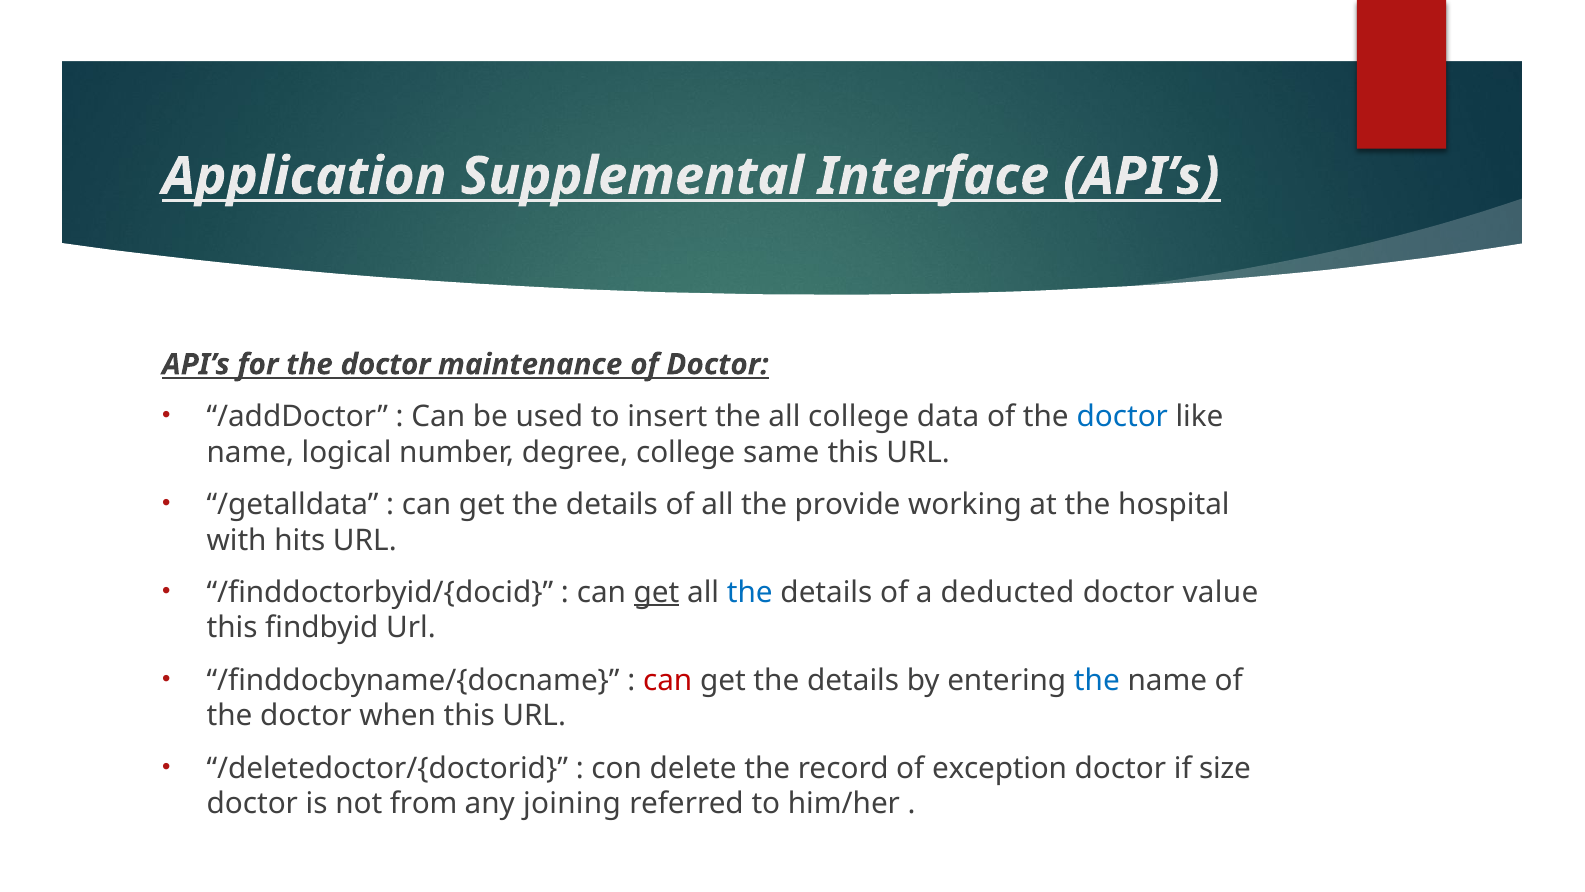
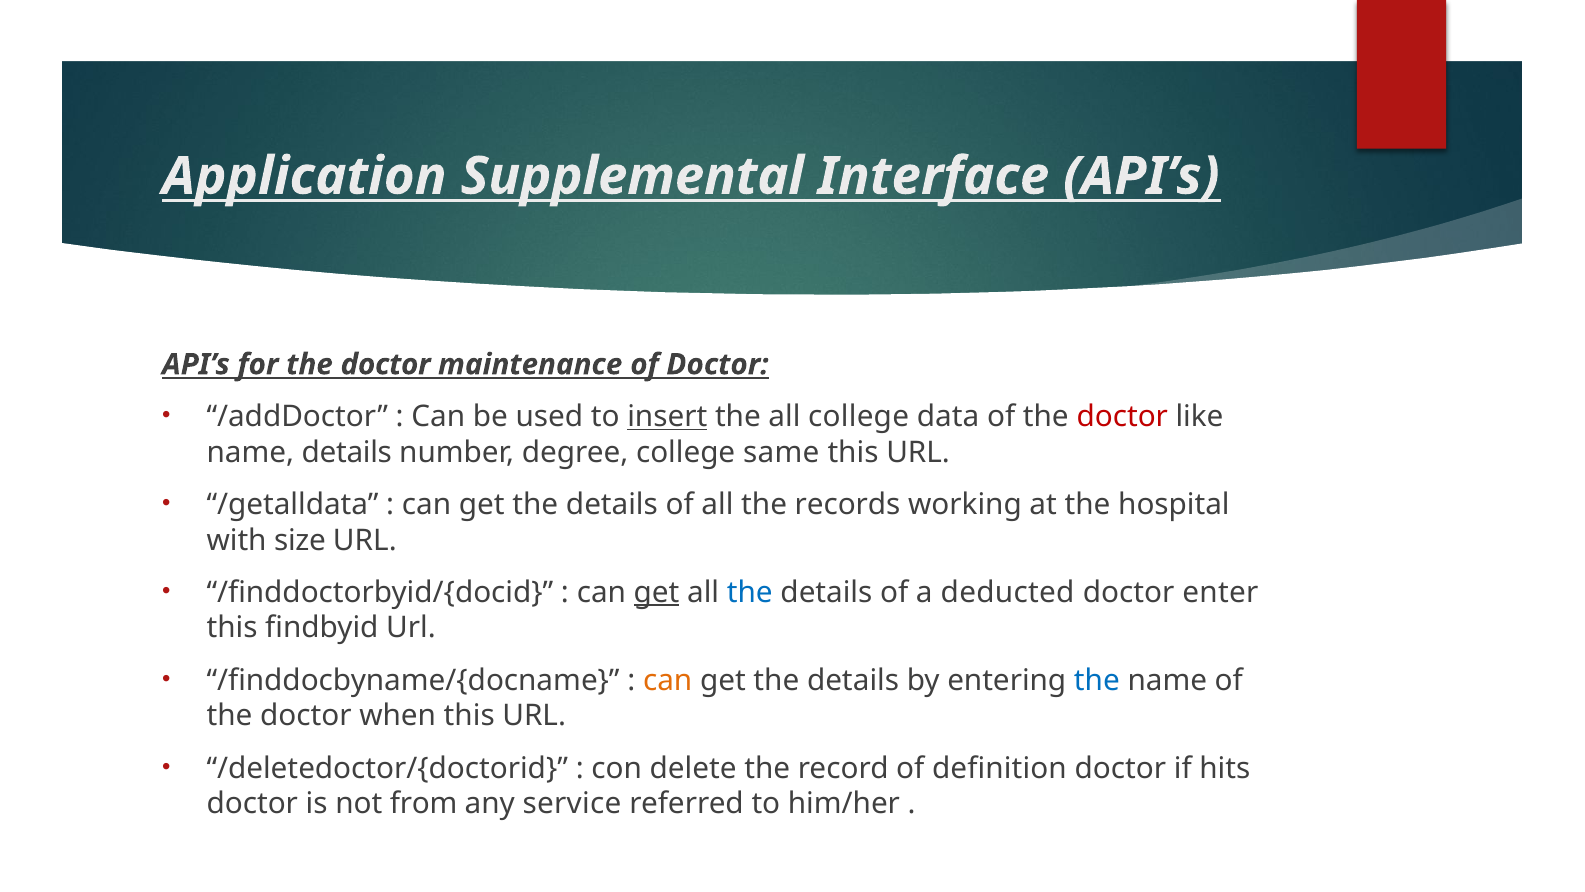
insert underline: none -> present
doctor at (1122, 417) colour: blue -> red
name logical: logical -> details
provide: provide -> records
hits: hits -> size
value: value -> enter
can at (668, 680) colour: red -> orange
exception: exception -> definition
size: size -> hits
joining: joining -> service
